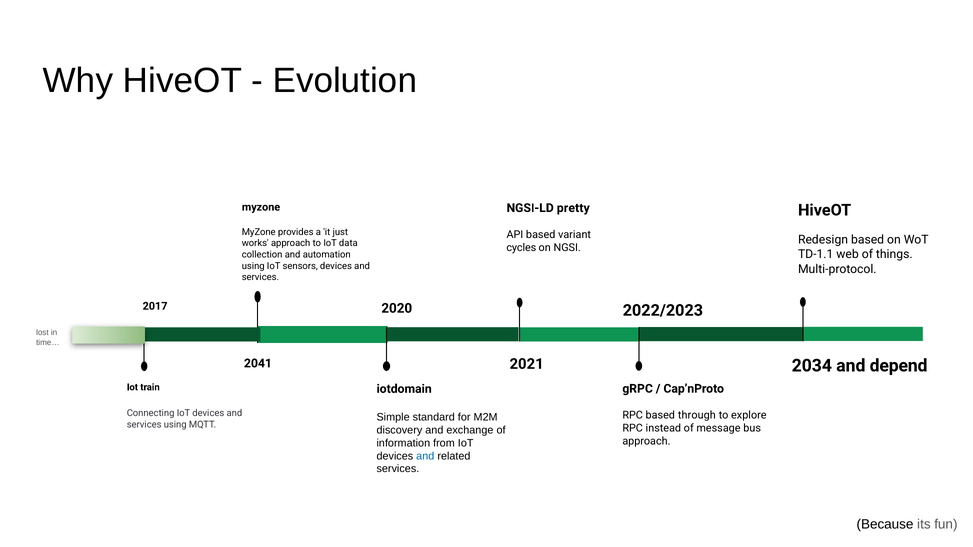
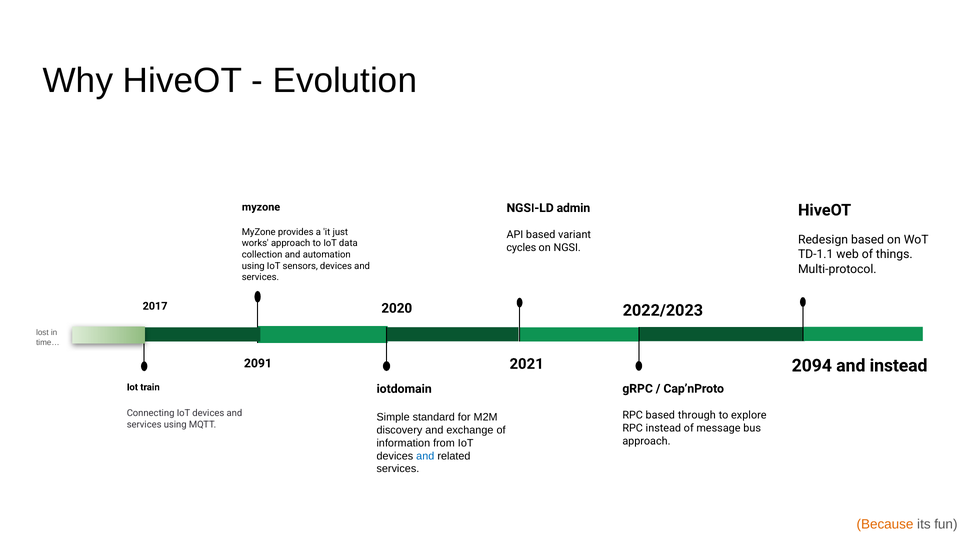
pretty: pretty -> admin
2041: 2041 -> 2091
2034: 2034 -> 2094
and depend: depend -> instead
Because colour: black -> orange
